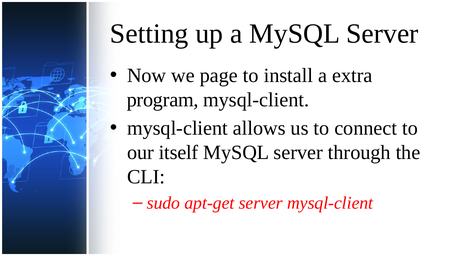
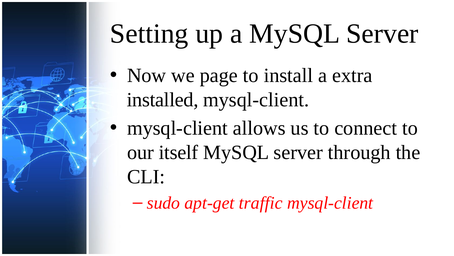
program: program -> installed
apt-get server: server -> traffic
